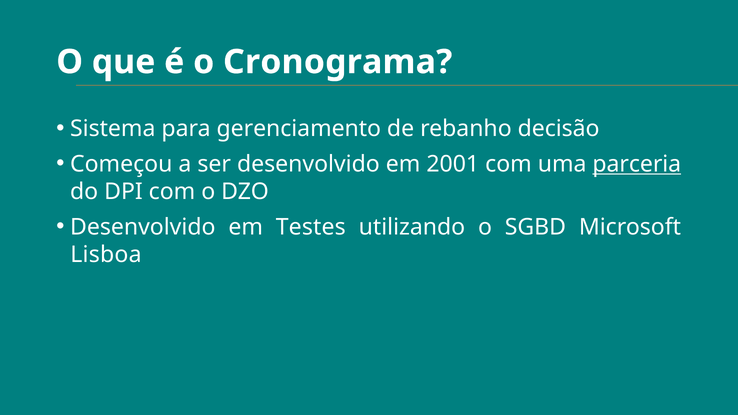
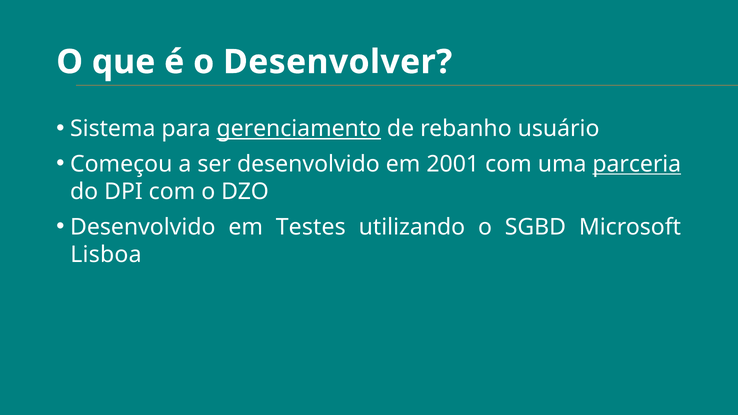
Cronograma: Cronograma -> Desenvolver
gerenciamento underline: none -> present
decisão: decisão -> usuário
